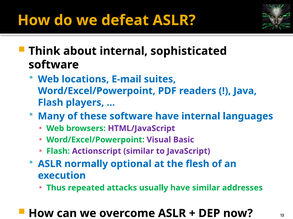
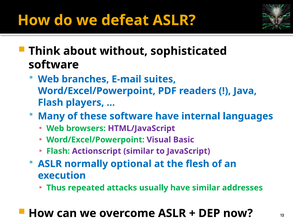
about internal: internal -> without
locations: locations -> branches
